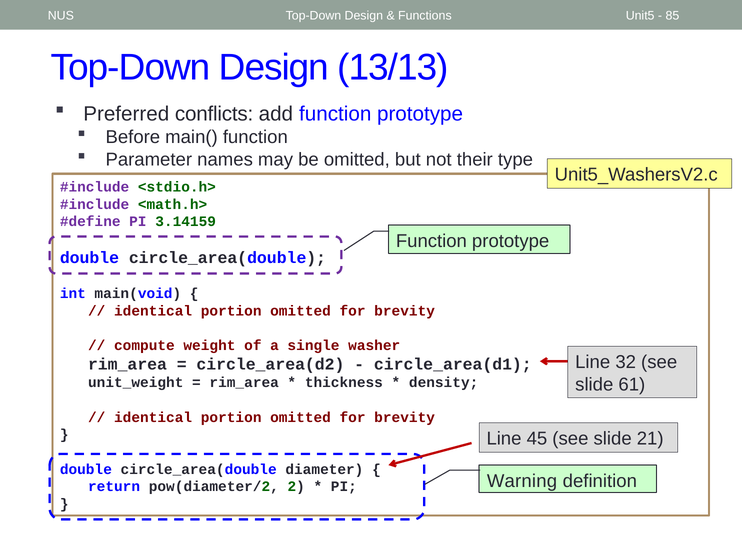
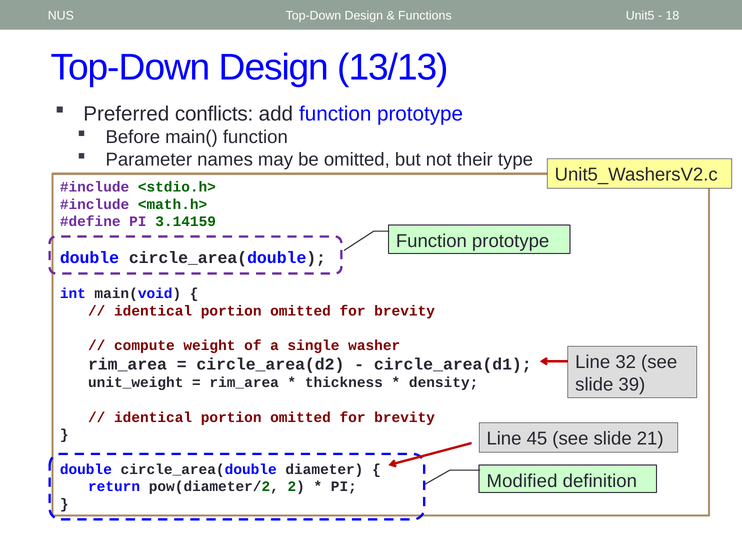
85: 85 -> 18
61: 61 -> 39
Warning: Warning -> Modified
